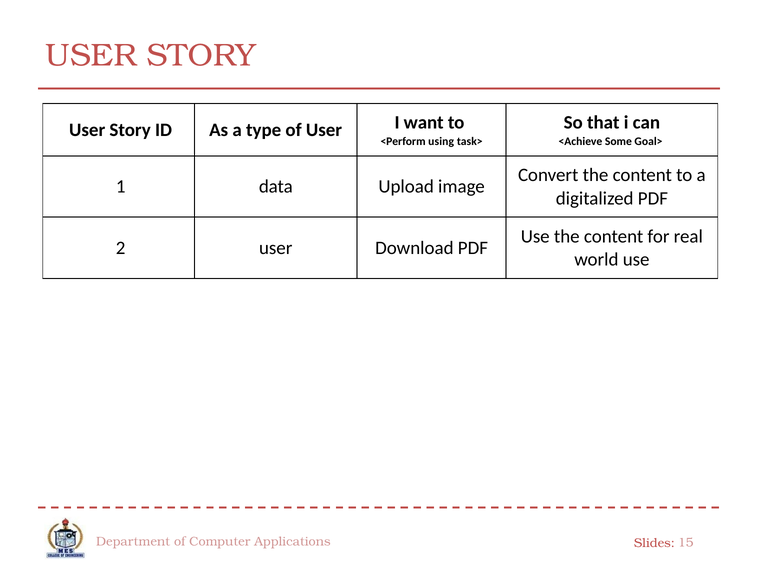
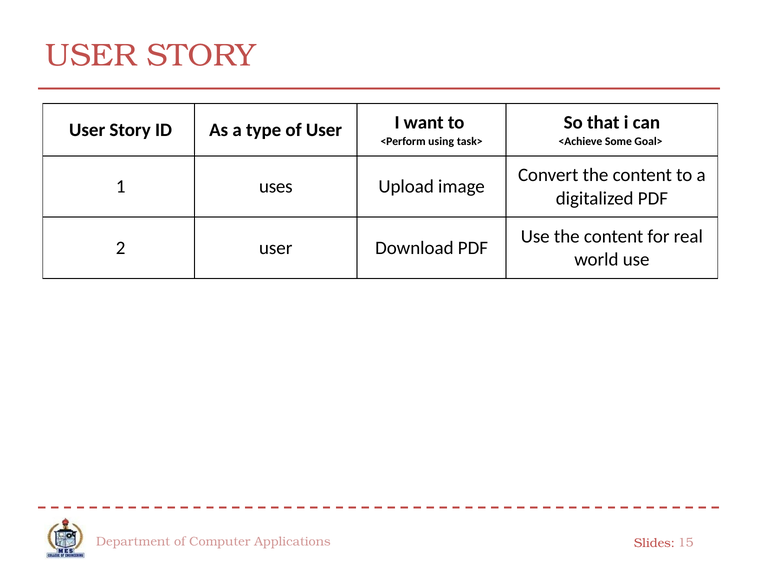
data: data -> uses
